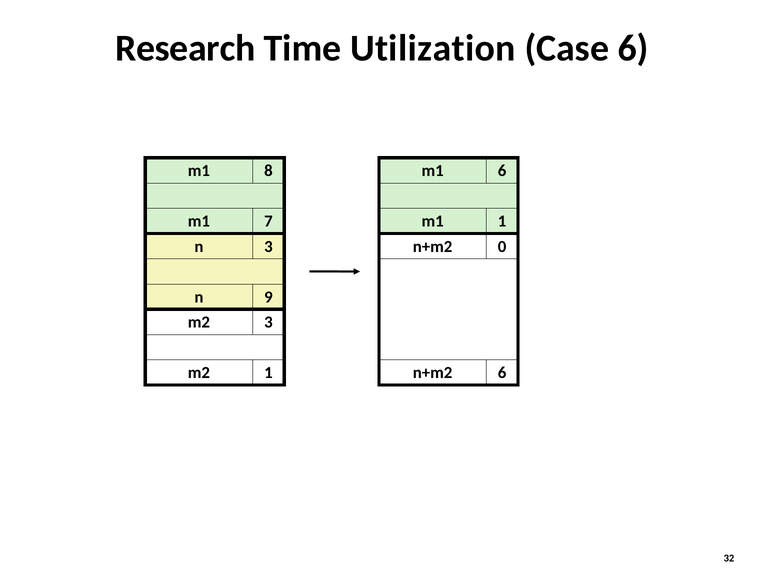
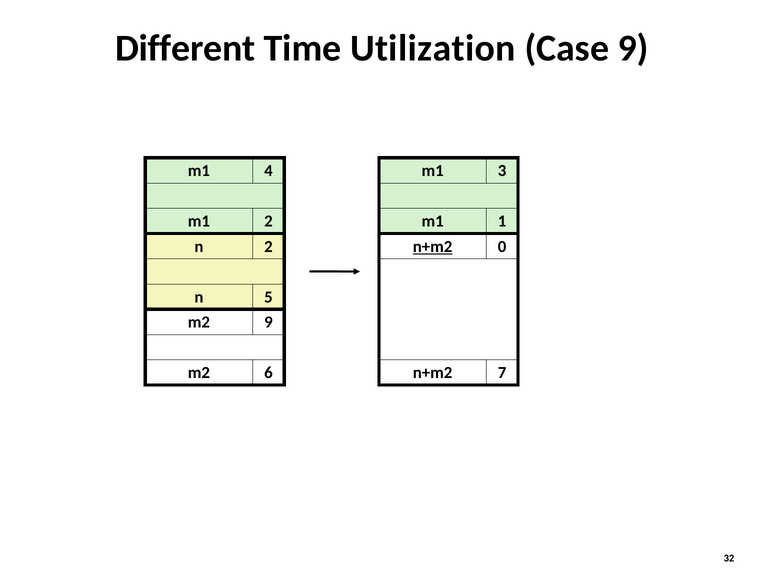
Research: Research -> Different
Case 6: 6 -> 9
8: 8 -> 4
m1 6: 6 -> 3
m1 7: 7 -> 2
n 3: 3 -> 2
n+m2 at (433, 247) underline: none -> present
9: 9 -> 5
m2 3: 3 -> 9
m2 1: 1 -> 6
n+m2 6: 6 -> 7
